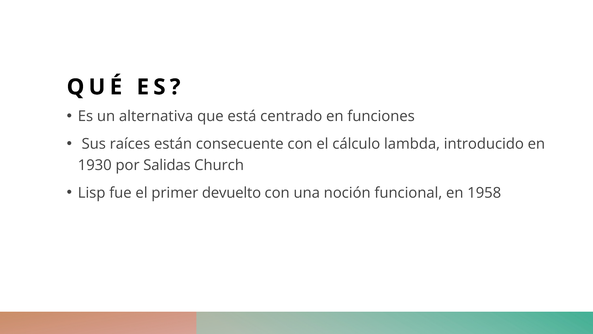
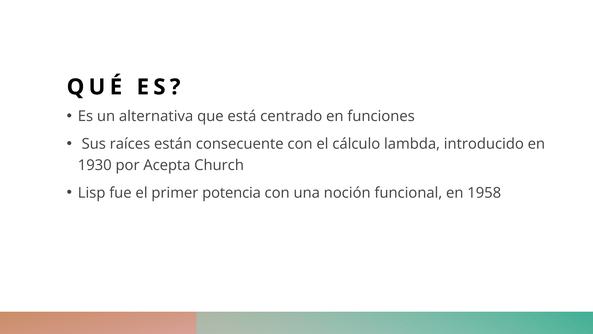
Salidas: Salidas -> Acepta
devuelto: devuelto -> potencia
